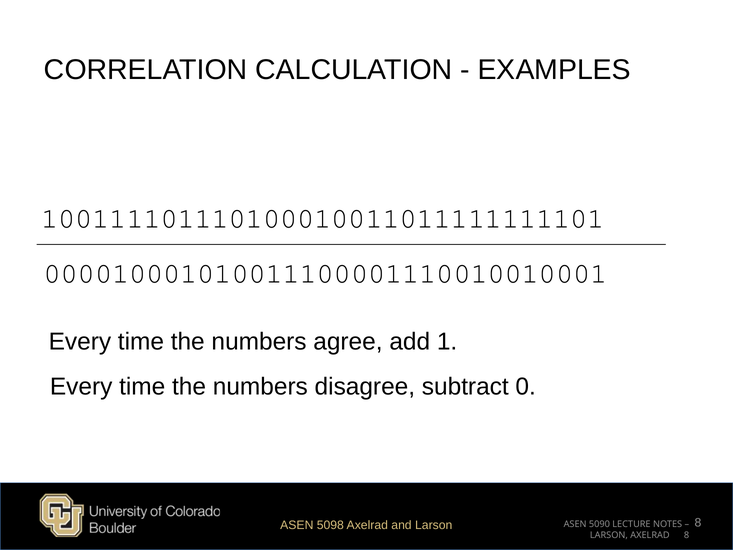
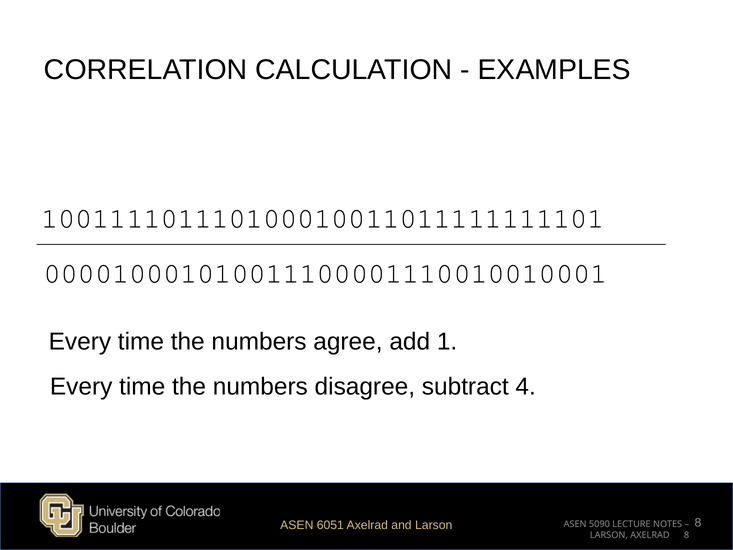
0: 0 -> 4
5098: 5098 -> 6051
